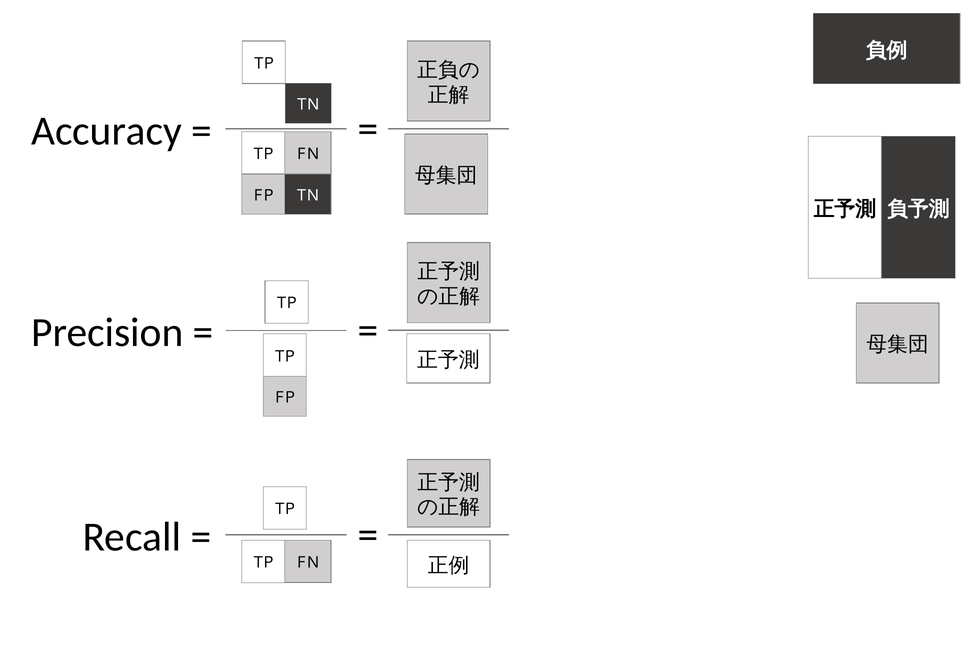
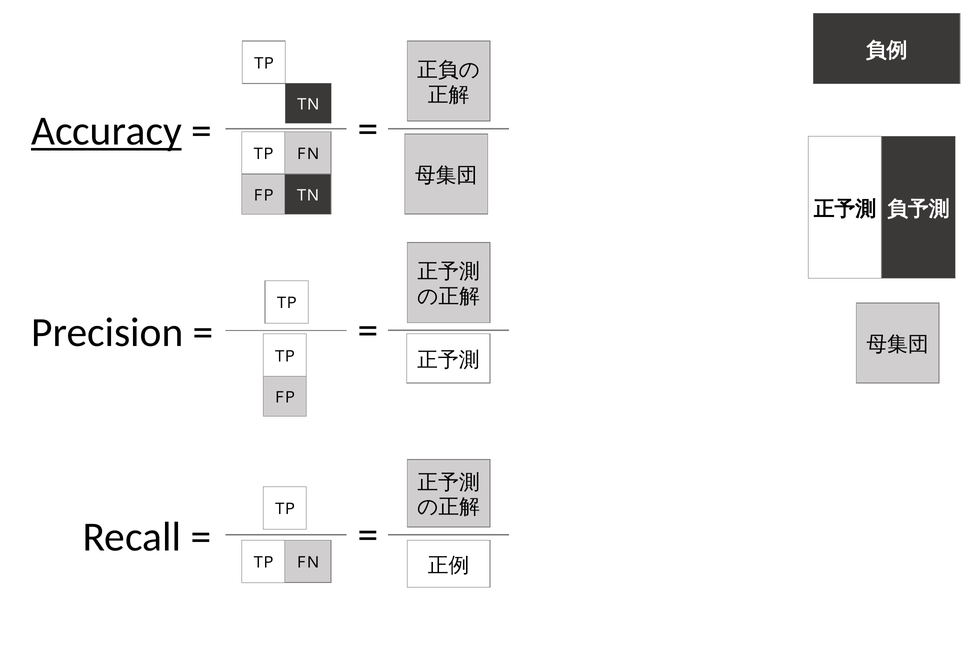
Accuracy underline: none -> present
